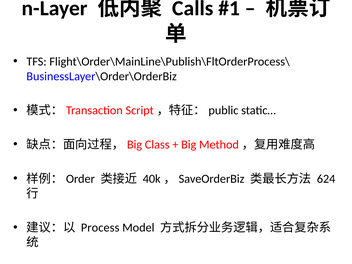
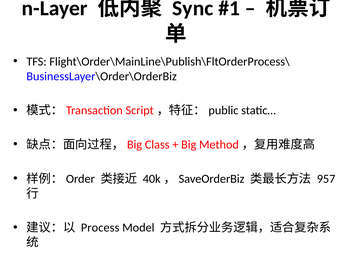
Calls: Calls -> Sync
624: 624 -> 957
